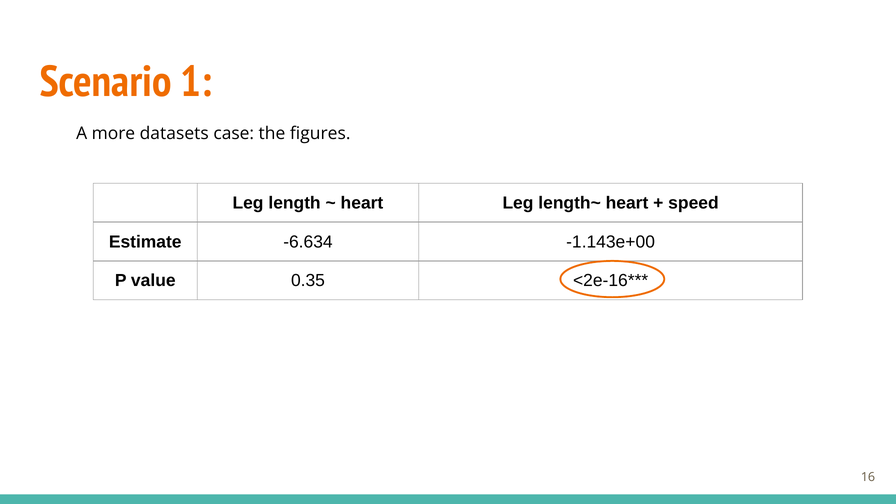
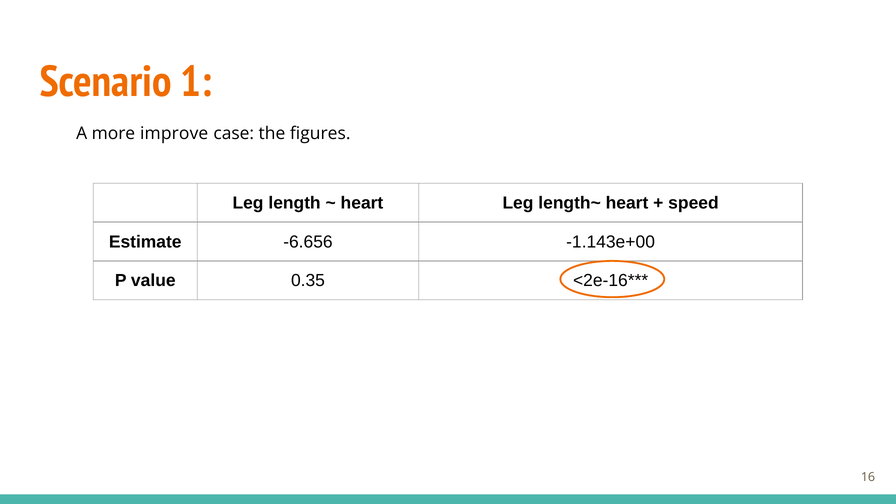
datasets: datasets -> improve
-6.634: -6.634 -> -6.656
